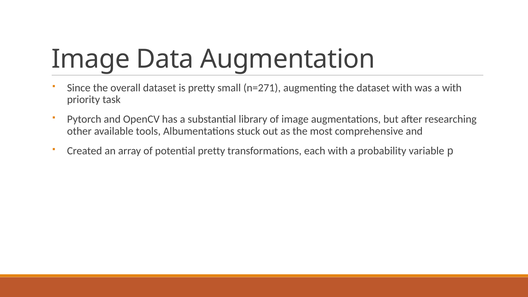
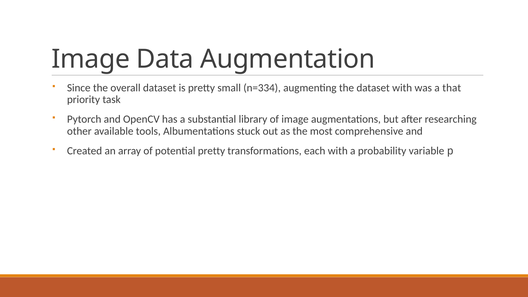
n=271: n=271 -> n=334
a with: with -> that
